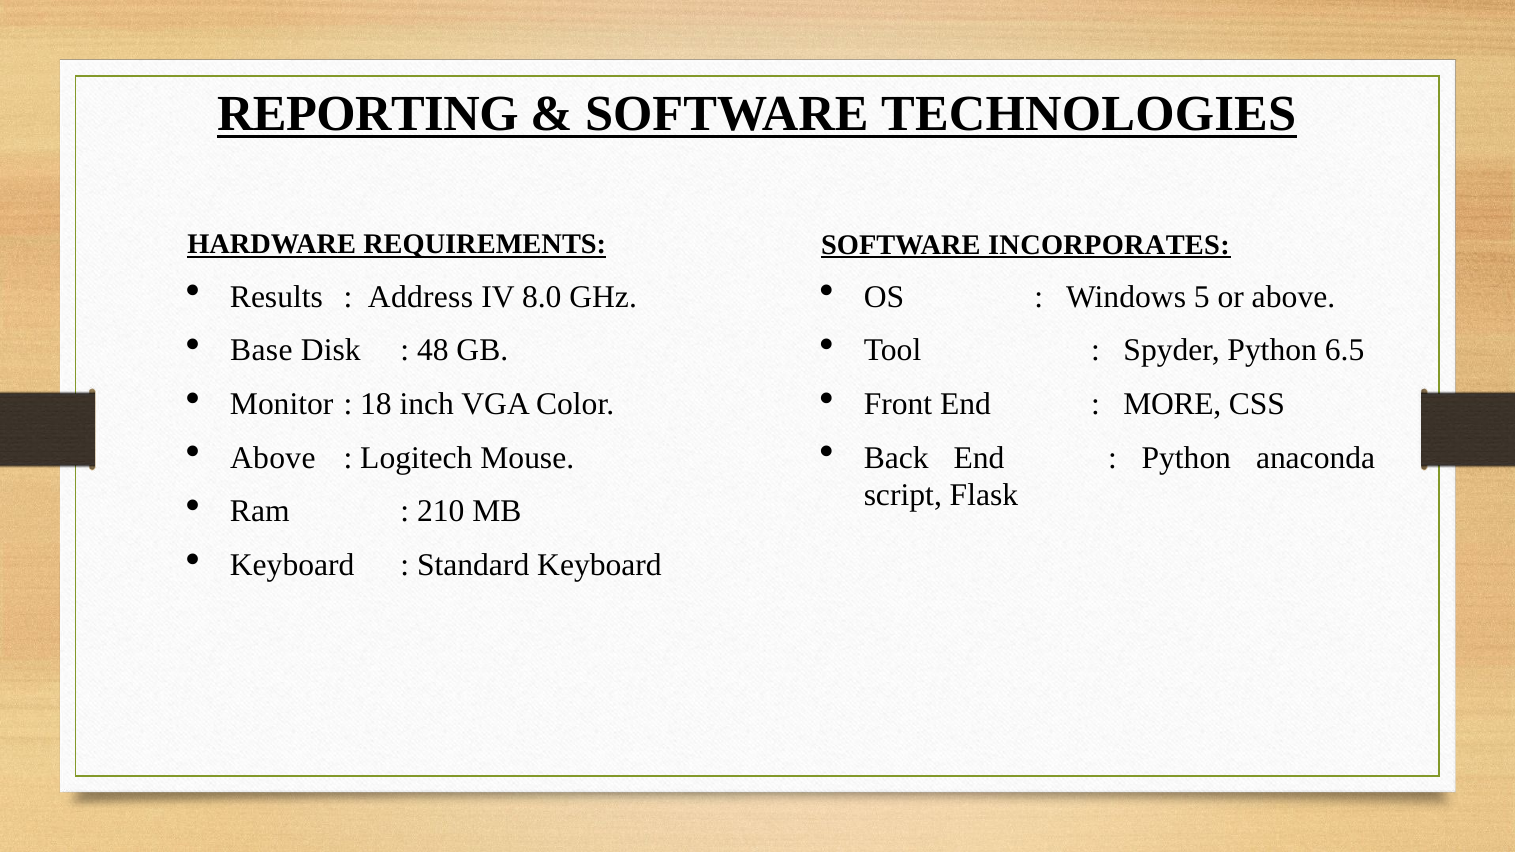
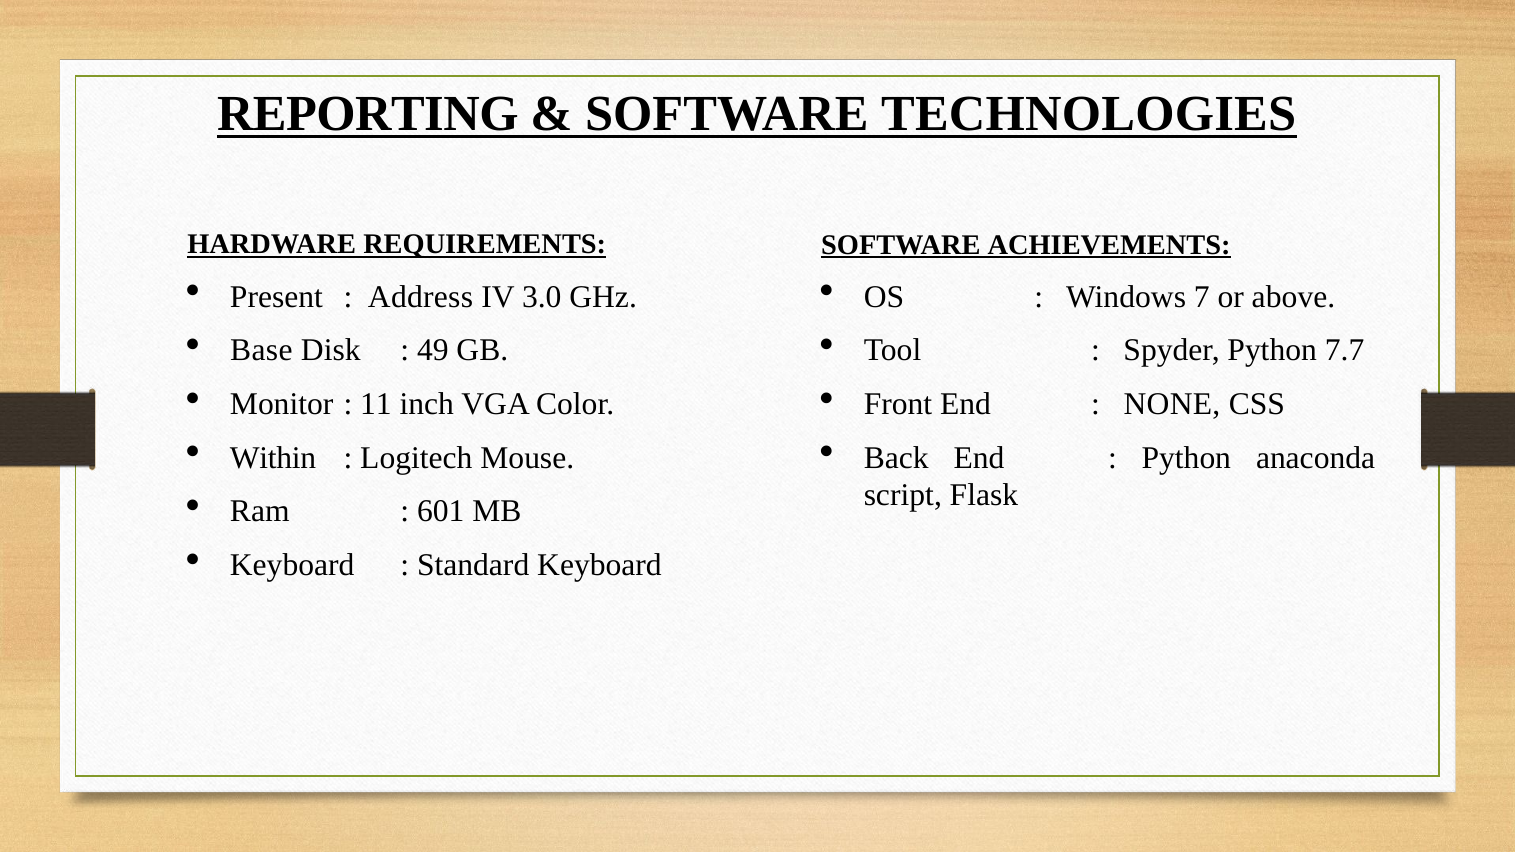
INCORPORATES: INCORPORATES -> ACHIEVEMENTS
Results: Results -> Present
8.0: 8.0 -> 3.0
5: 5 -> 7
48: 48 -> 49
6.5: 6.5 -> 7.7
18: 18 -> 11
MORE: MORE -> NONE
Above at (273, 458): Above -> Within
210: 210 -> 601
